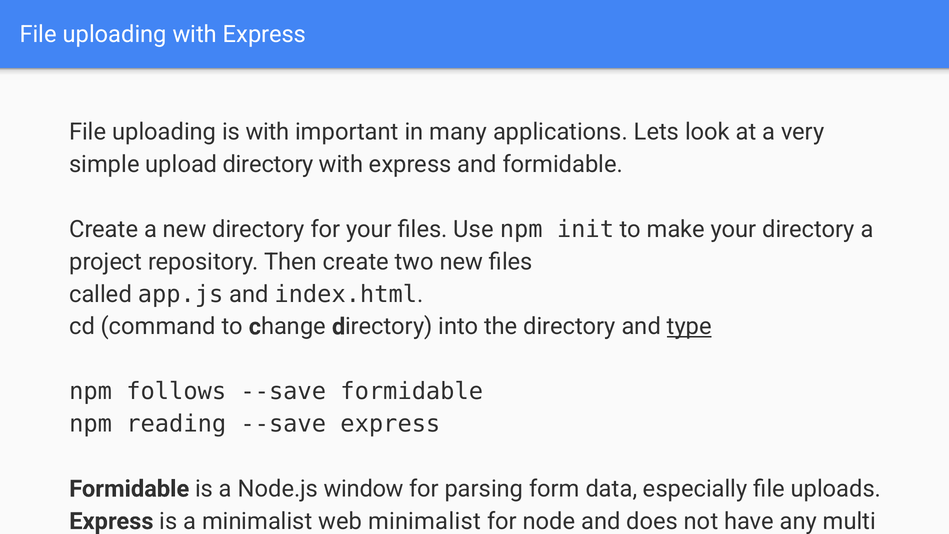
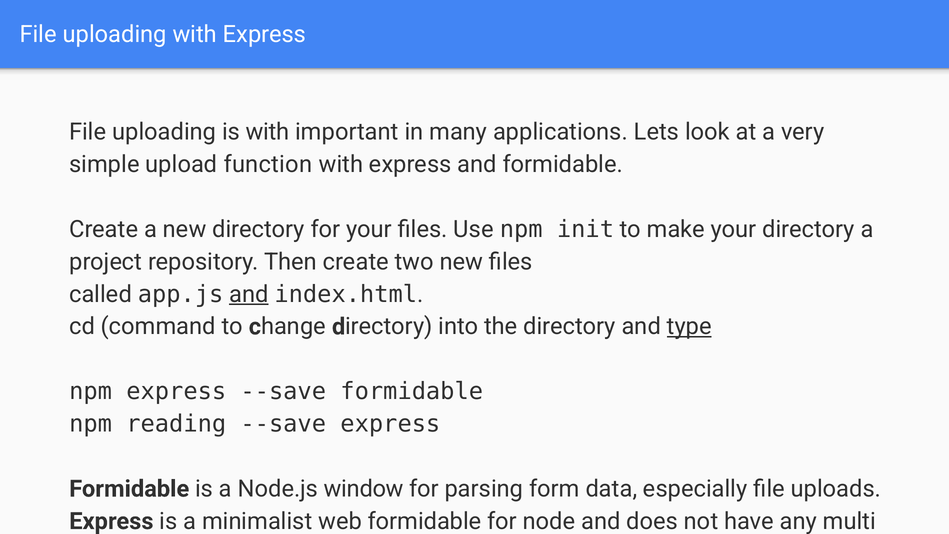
upload directory: directory -> function
and at (249, 294) underline: none -> present
npm follows: follows -> express
web minimalist: minimalist -> formidable
